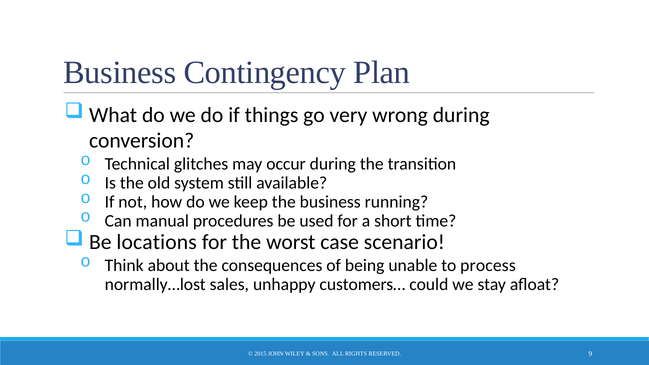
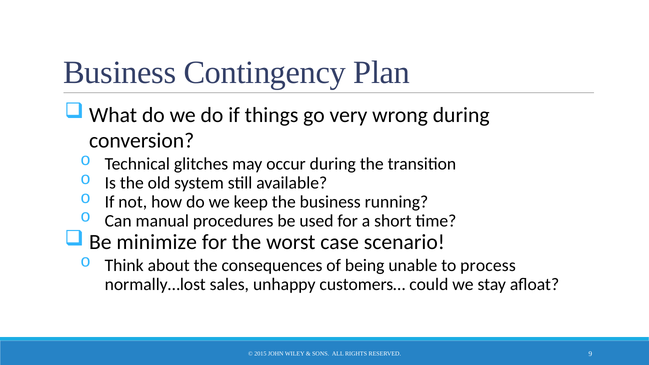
locations: locations -> minimize
